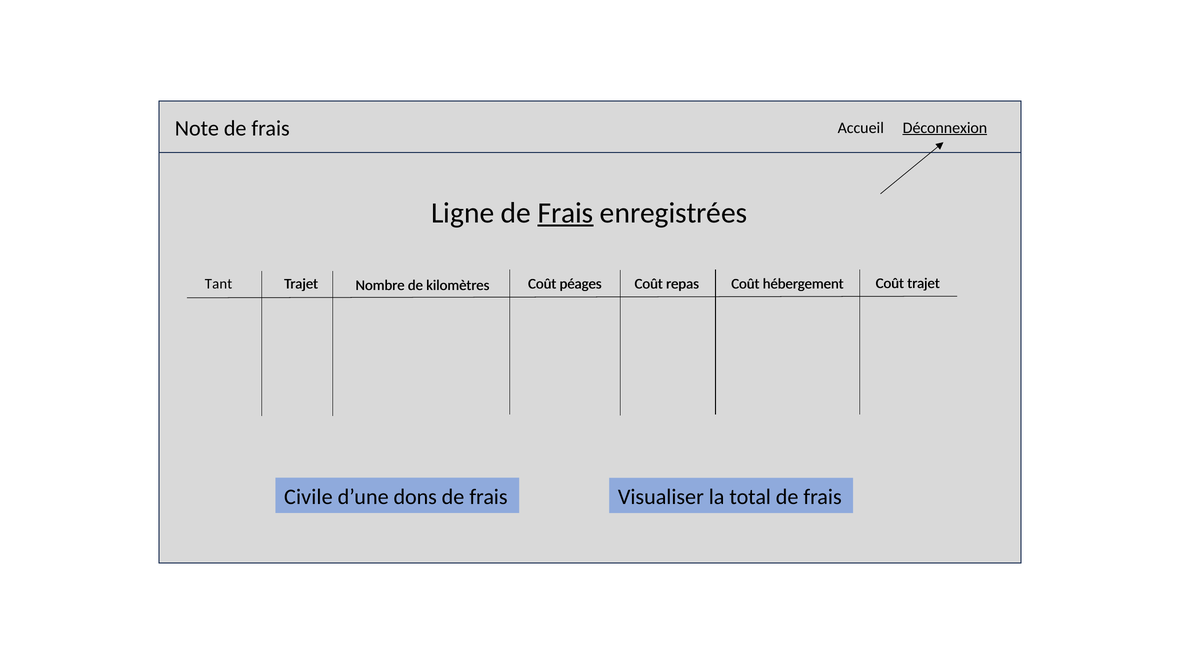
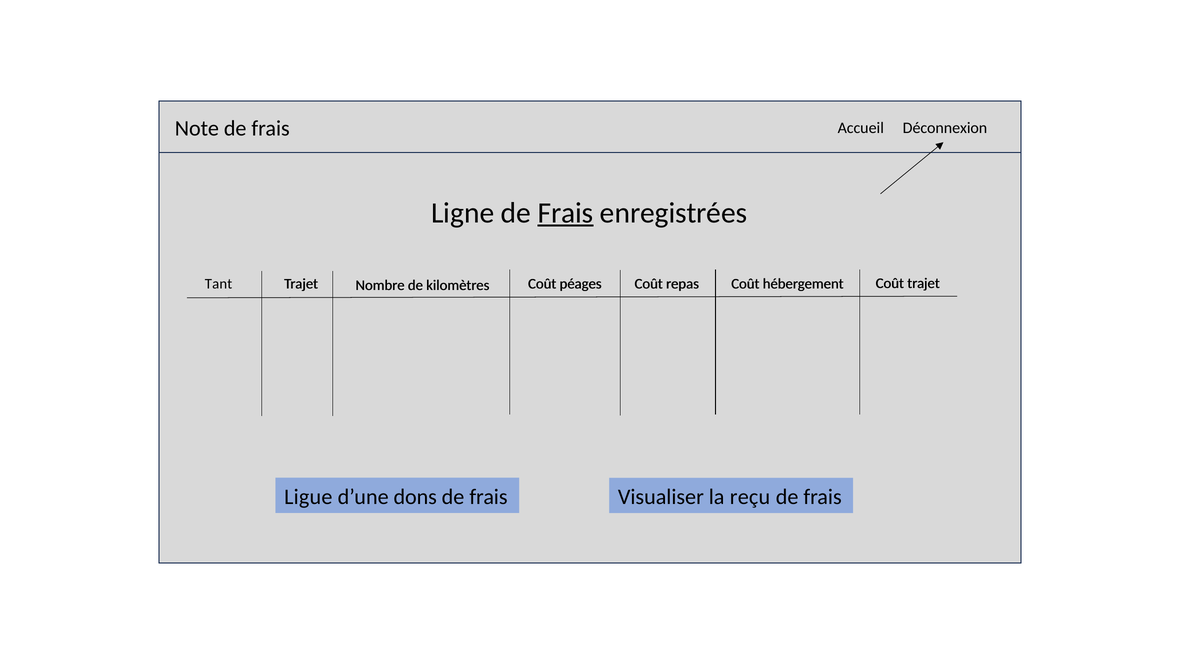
Déconnexion underline: present -> none
Civile: Civile -> Ligue
total: total -> reçu
